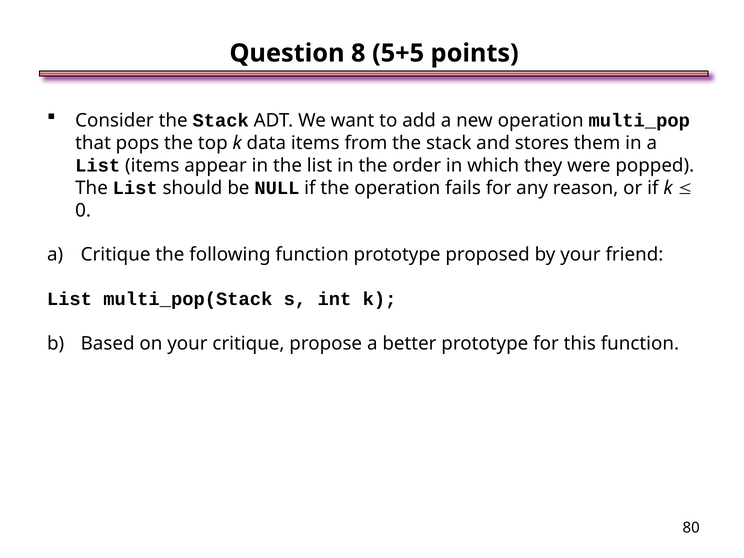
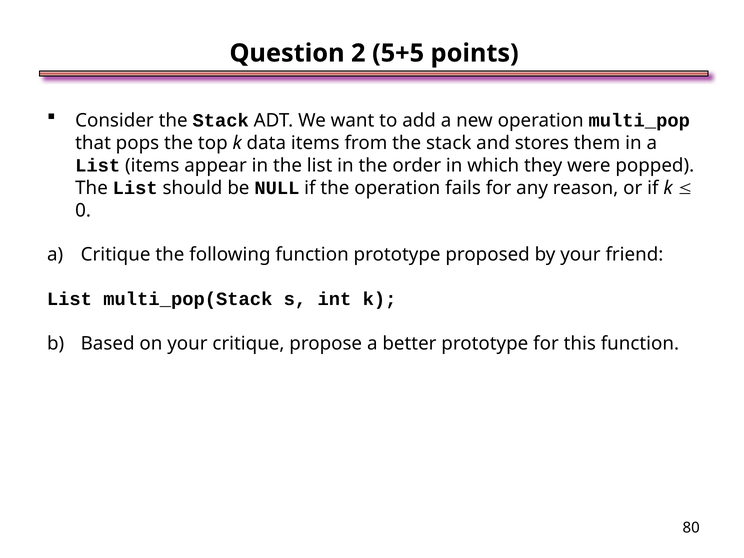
8: 8 -> 2
